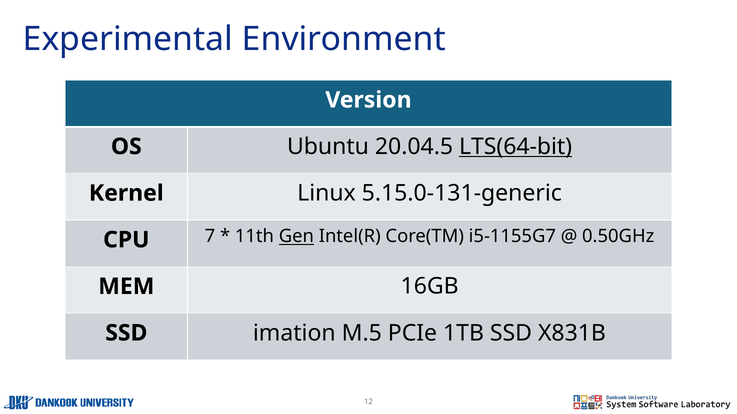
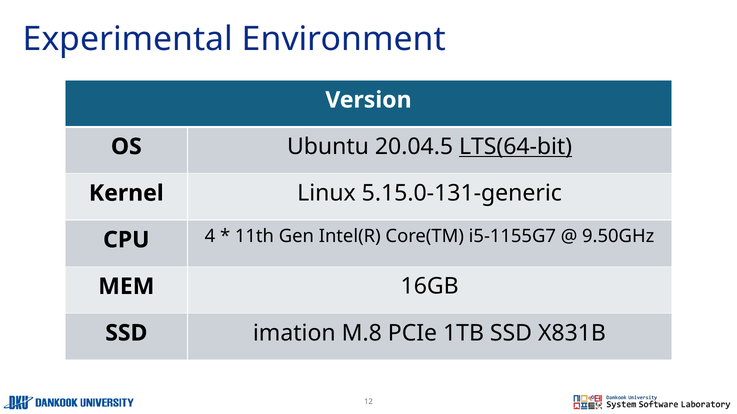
7: 7 -> 4
Gen underline: present -> none
0.50GHz: 0.50GHz -> 9.50GHz
M.5: M.5 -> M.8
